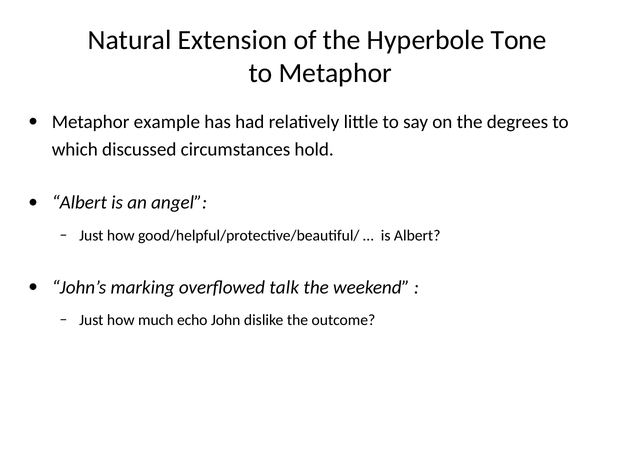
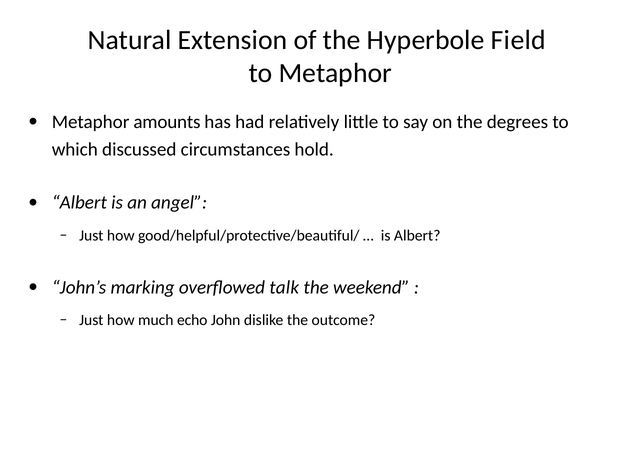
Tone: Tone -> Field
example: example -> amounts
